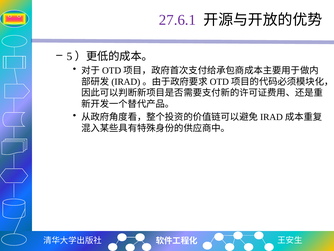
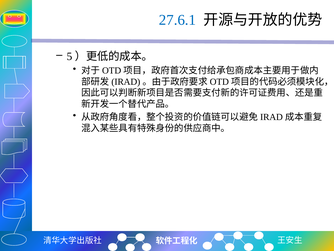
27.6.1 colour: purple -> blue
